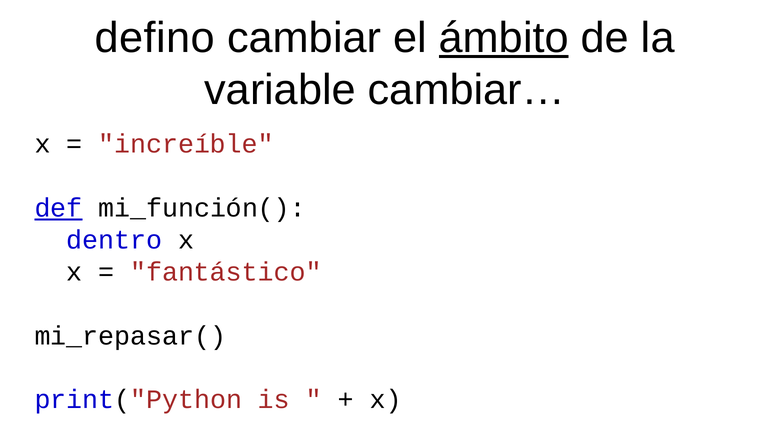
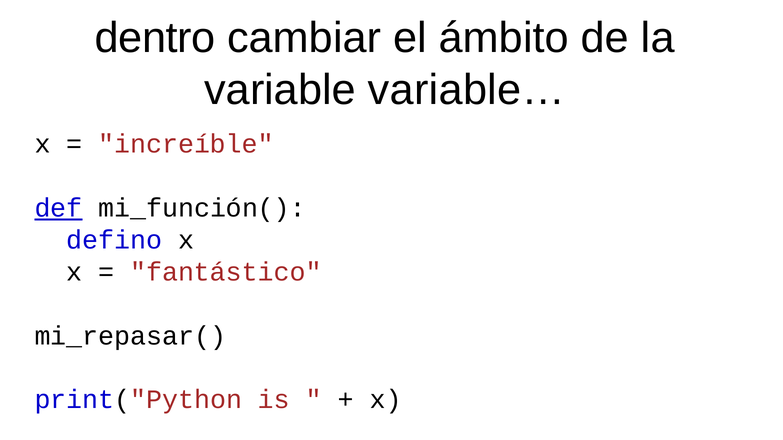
defino: defino -> dentro
ámbito underline: present -> none
cambiar…: cambiar… -> variable…
dentro: dentro -> defino
